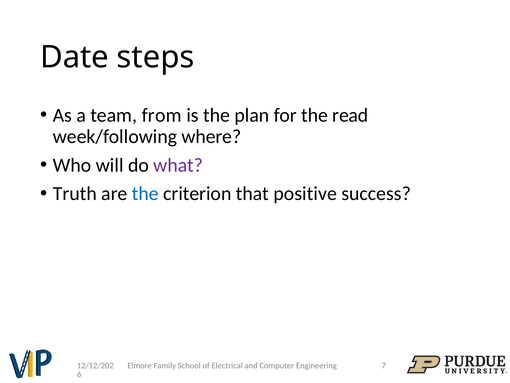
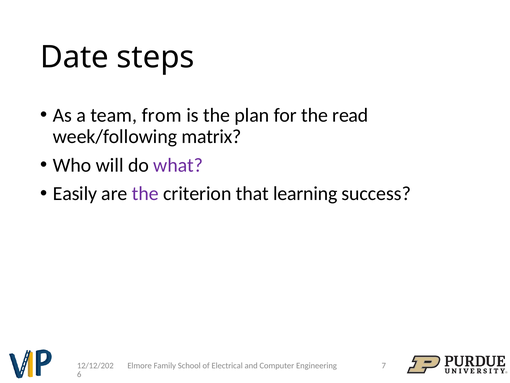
where: where -> matrix
Truth: Truth -> Easily
the at (145, 193) colour: blue -> purple
positive: positive -> learning
